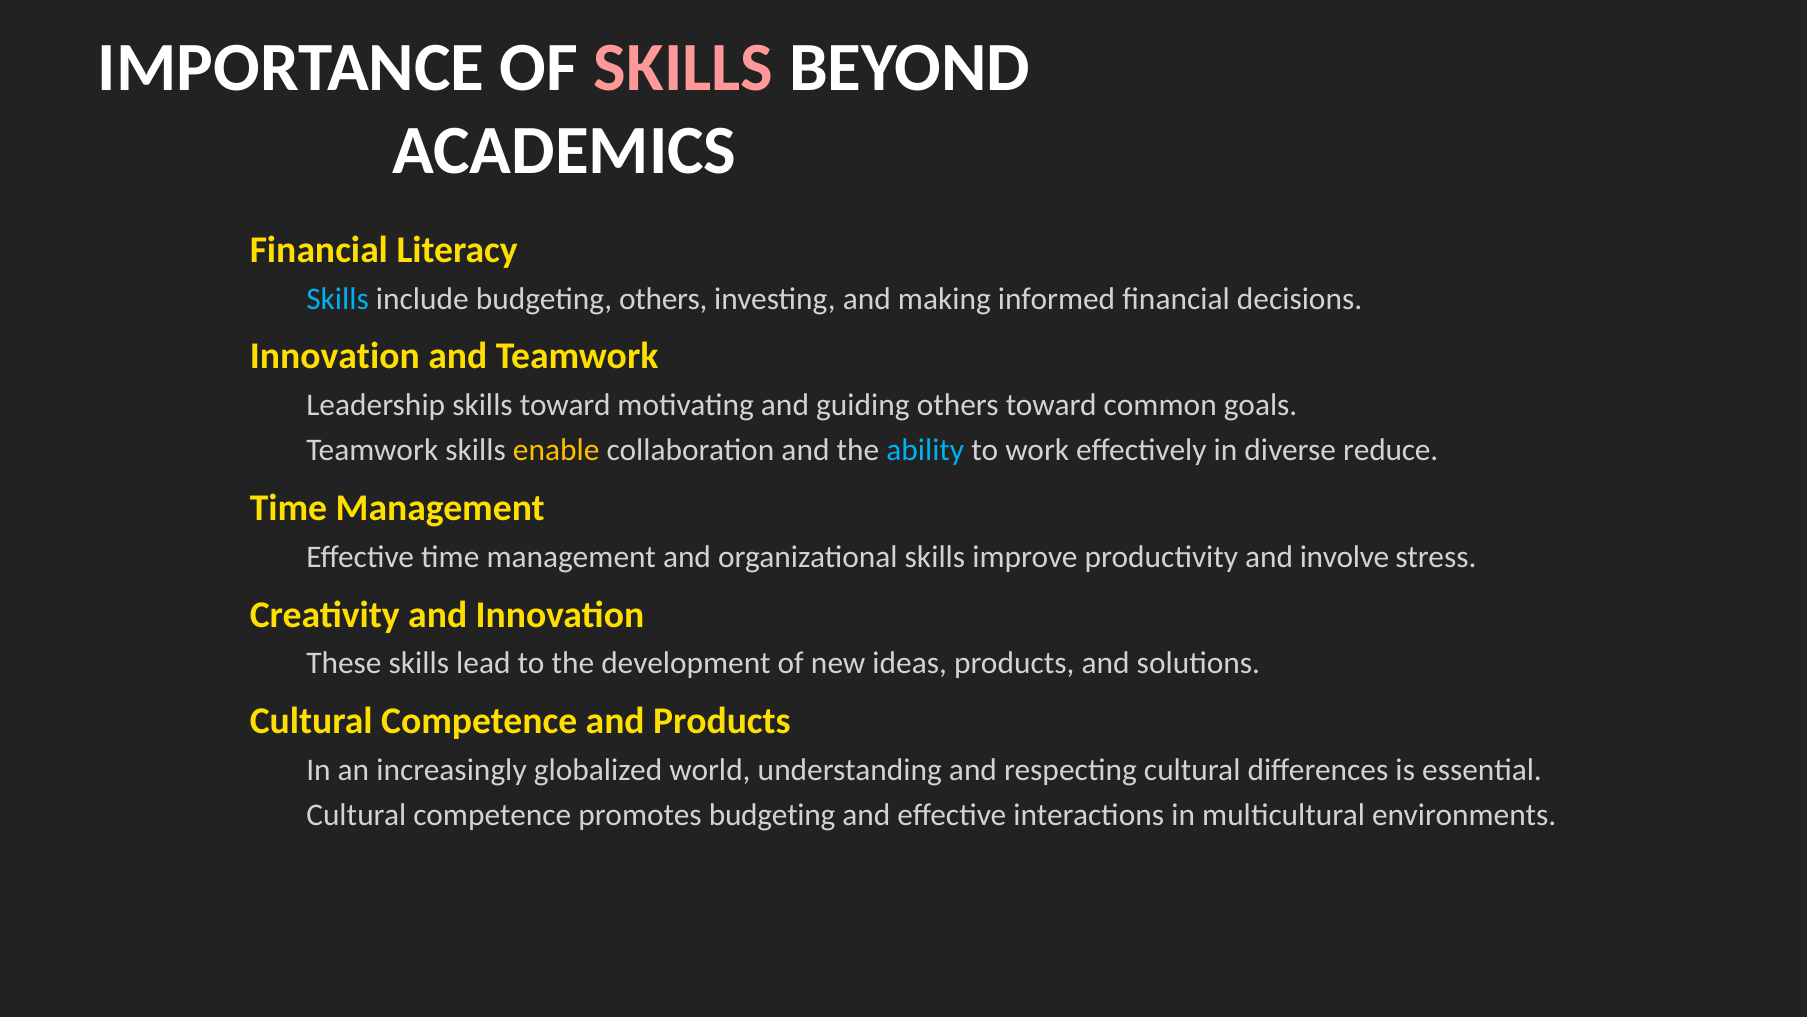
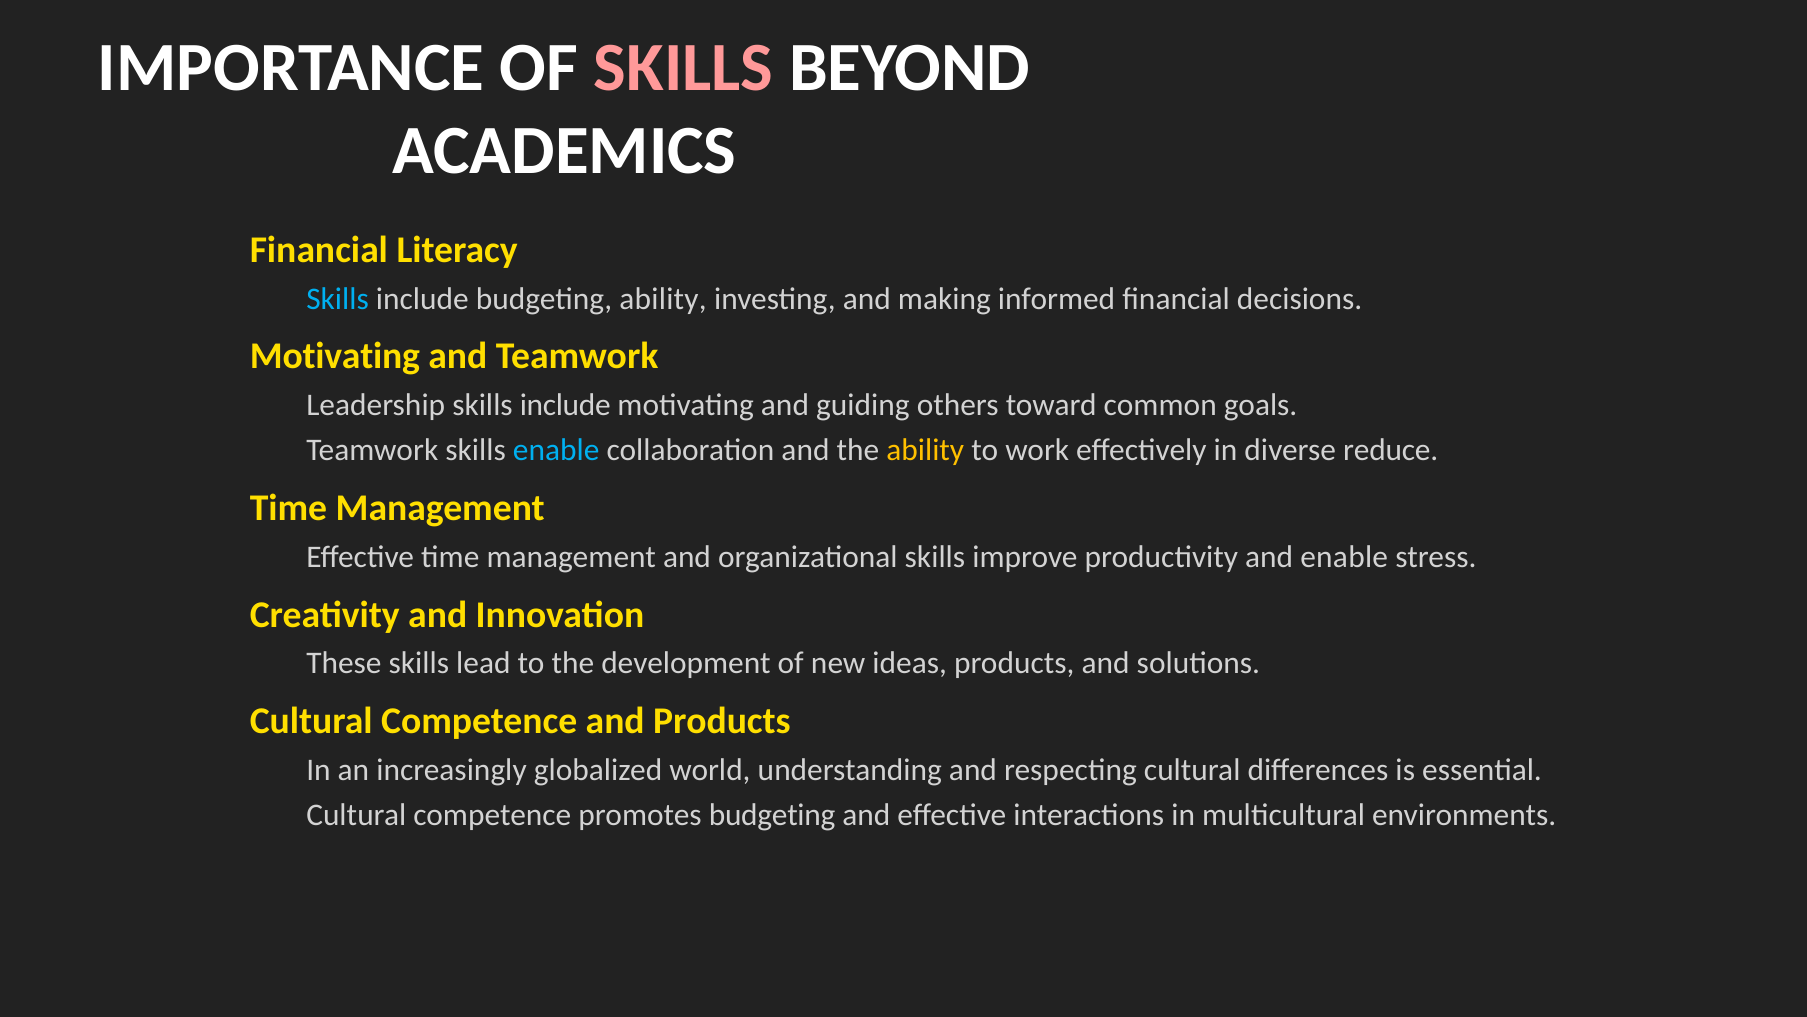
budgeting others: others -> ability
Innovation at (335, 356): Innovation -> Motivating
Leadership skills toward: toward -> include
enable at (556, 450) colour: yellow -> light blue
ability at (925, 450) colour: light blue -> yellow
and involve: involve -> enable
